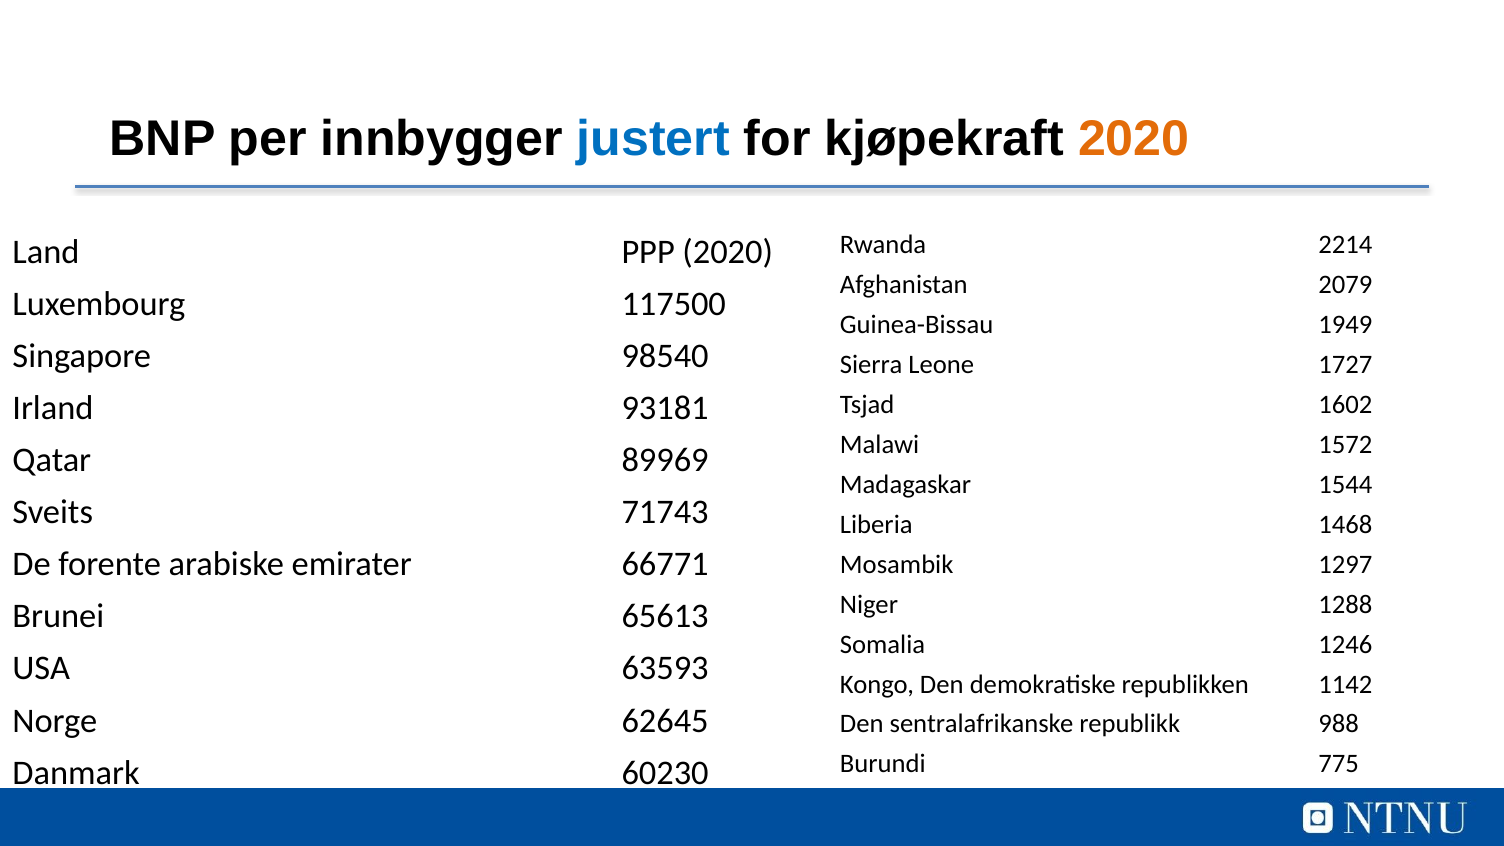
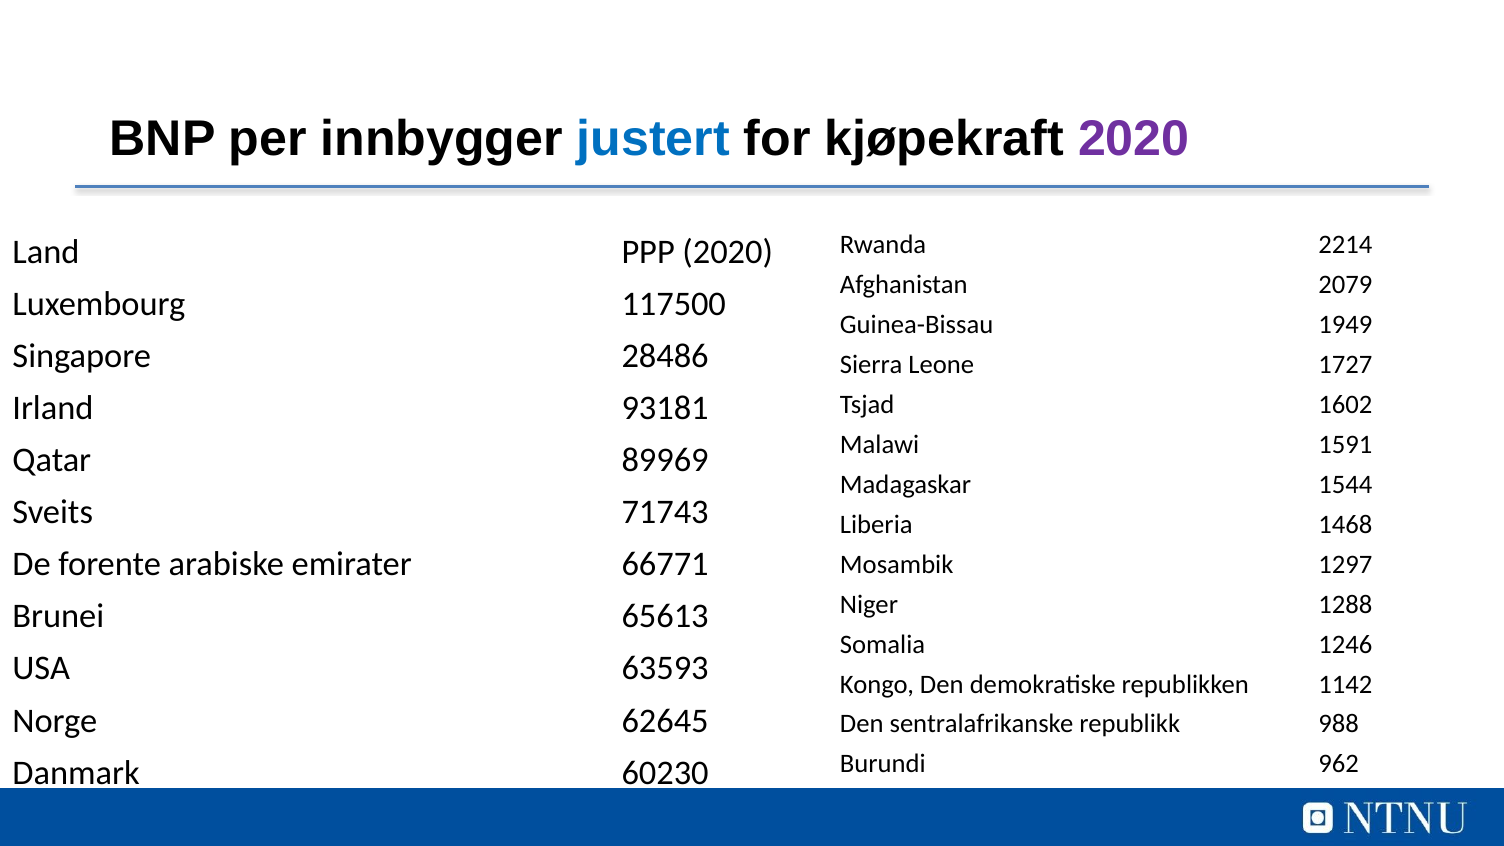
2020 at (1134, 139) colour: orange -> purple
98540: 98540 -> 28486
1572: 1572 -> 1591
775: 775 -> 962
